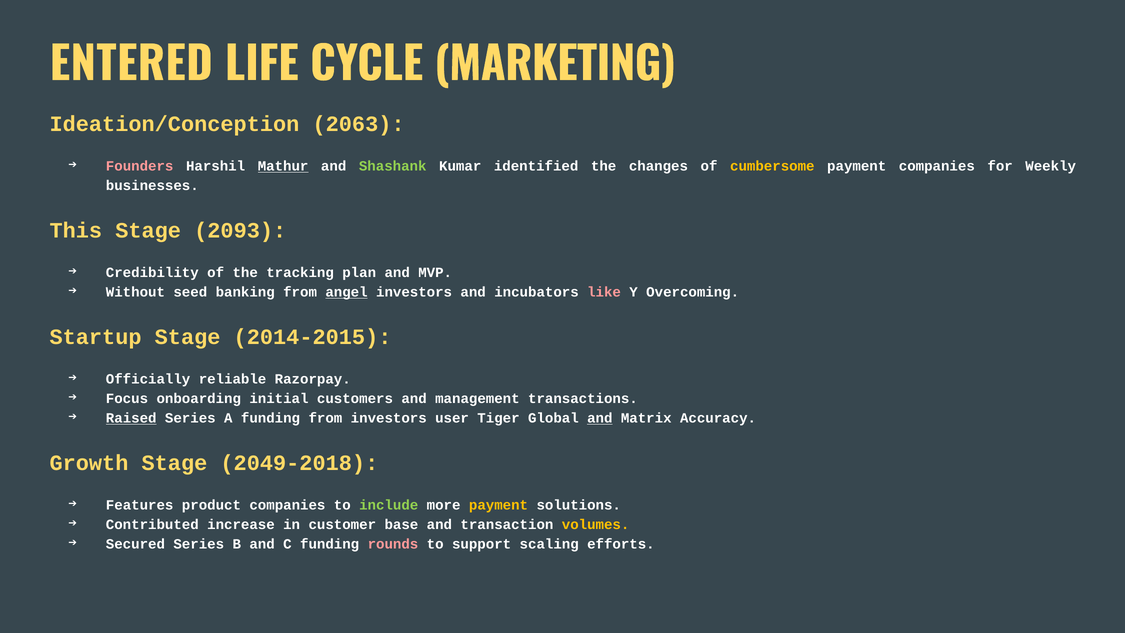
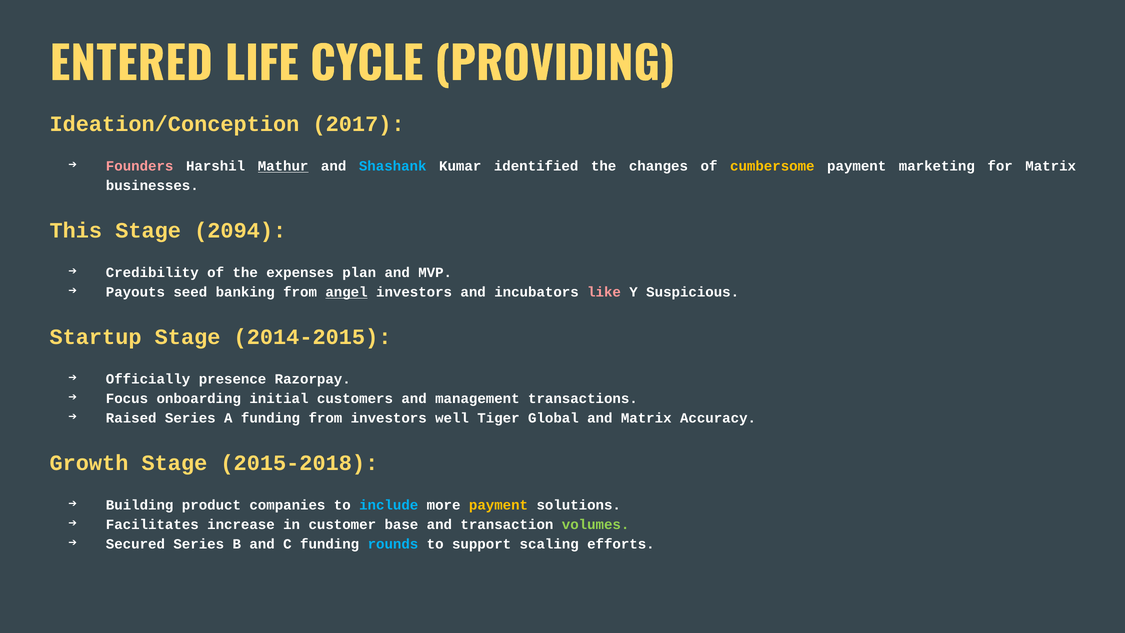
MARKETING: MARKETING -> PROVIDING
2063: 2063 -> 2017
Shashank colour: light green -> light blue
payment companies: companies -> marketing
for Weekly: Weekly -> Matrix
2093: 2093 -> 2094
tracking: tracking -> expenses
Without: Without -> Payouts
Overcoming: Overcoming -> Suspicious
reliable: reliable -> presence
Raised underline: present -> none
user: user -> well
and at (600, 418) underline: present -> none
2049-2018: 2049-2018 -> 2015-2018
Features: Features -> Building
include colour: light green -> light blue
Contributed: Contributed -> Facilitates
volumes colour: yellow -> light green
rounds colour: pink -> light blue
